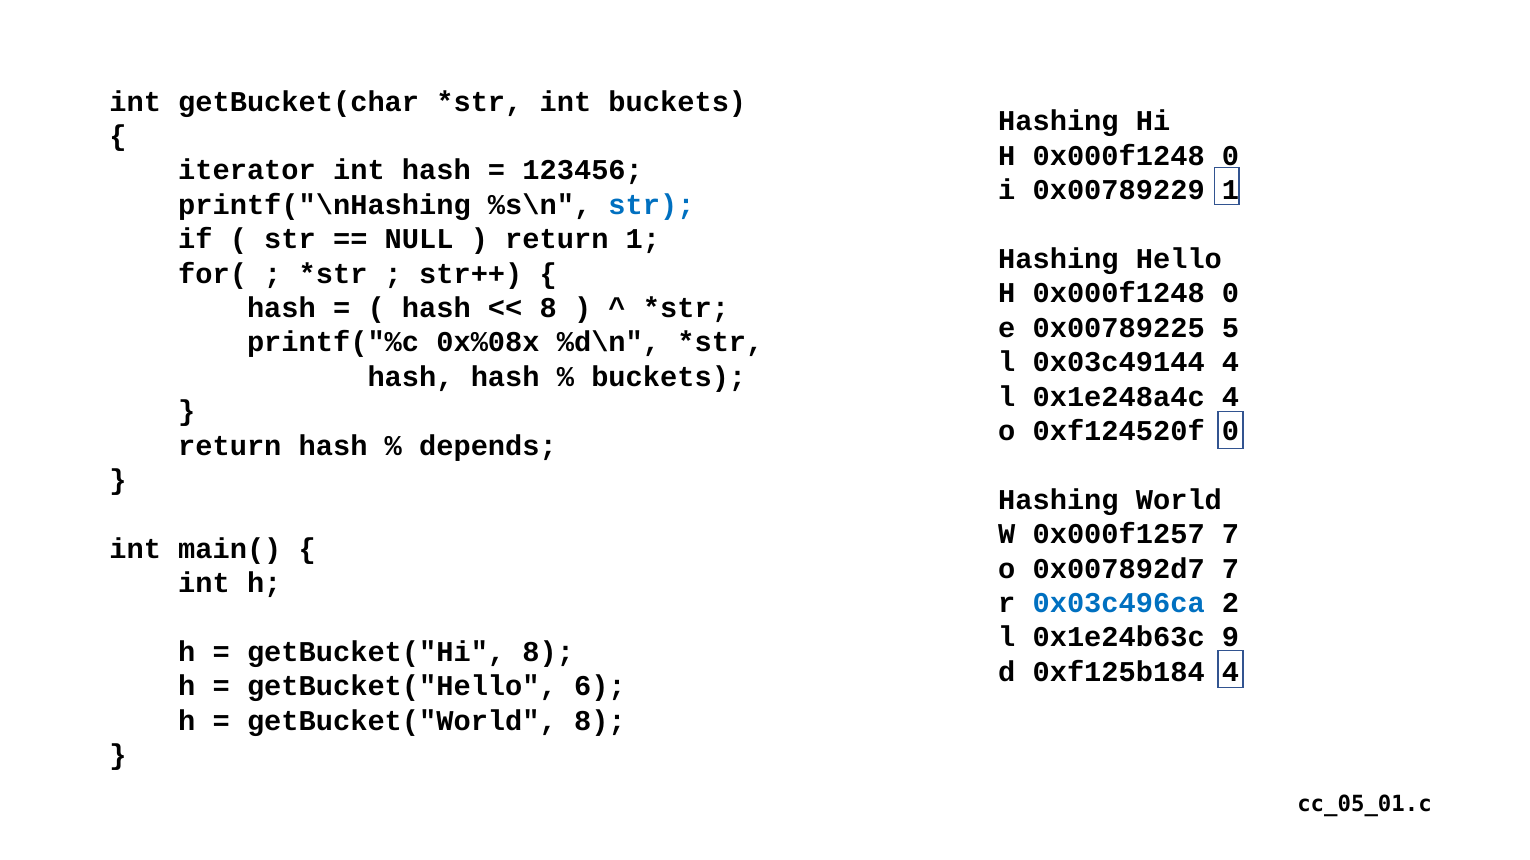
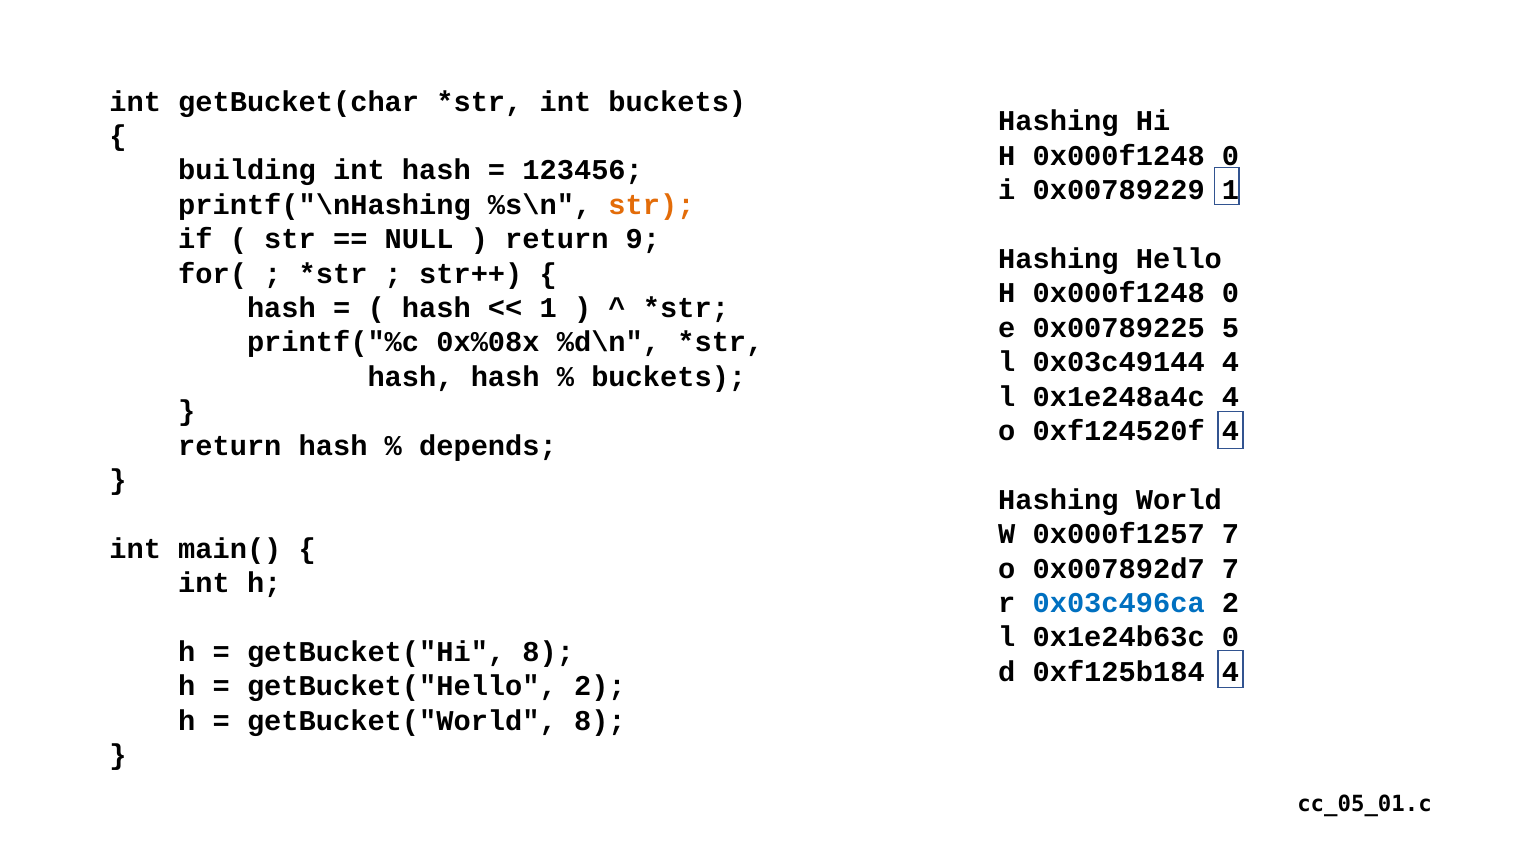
iterator: iterator -> building
str at (652, 205) colour: blue -> orange
return 1: 1 -> 9
8 at (548, 308): 8 -> 1
0xf124520f 0: 0 -> 4
0x1e24b63c 9: 9 -> 0
getBucket("Hello 6: 6 -> 2
